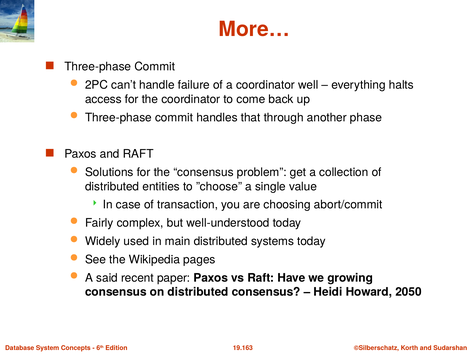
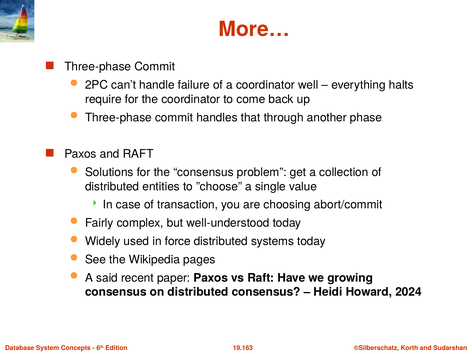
access: access -> require
main: main -> force
2050: 2050 -> 2024
